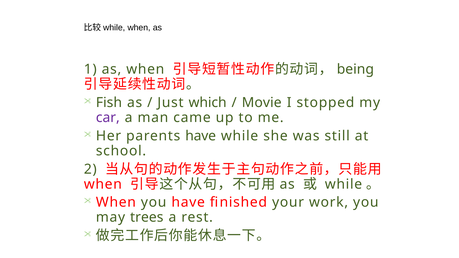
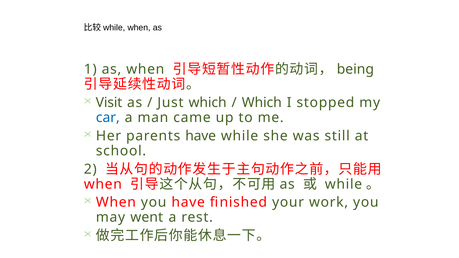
Fish: Fish -> Visit
Movie at (262, 103): Movie -> Which
car colour: purple -> blue
trees: trees -> went
